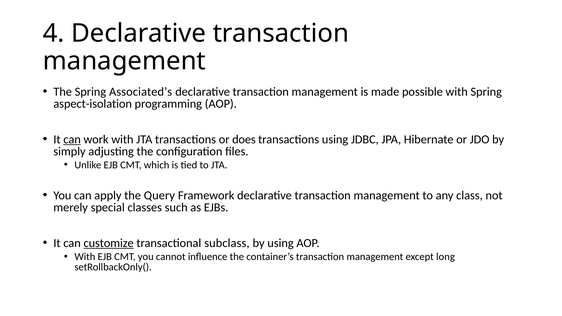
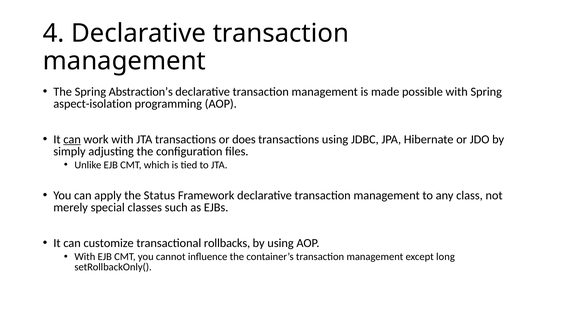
Associated’s: Associated’s -> Abstraction’s
Query: Query -> Status
customize underline: present -> none
subclass: subclass -> rollbacks
